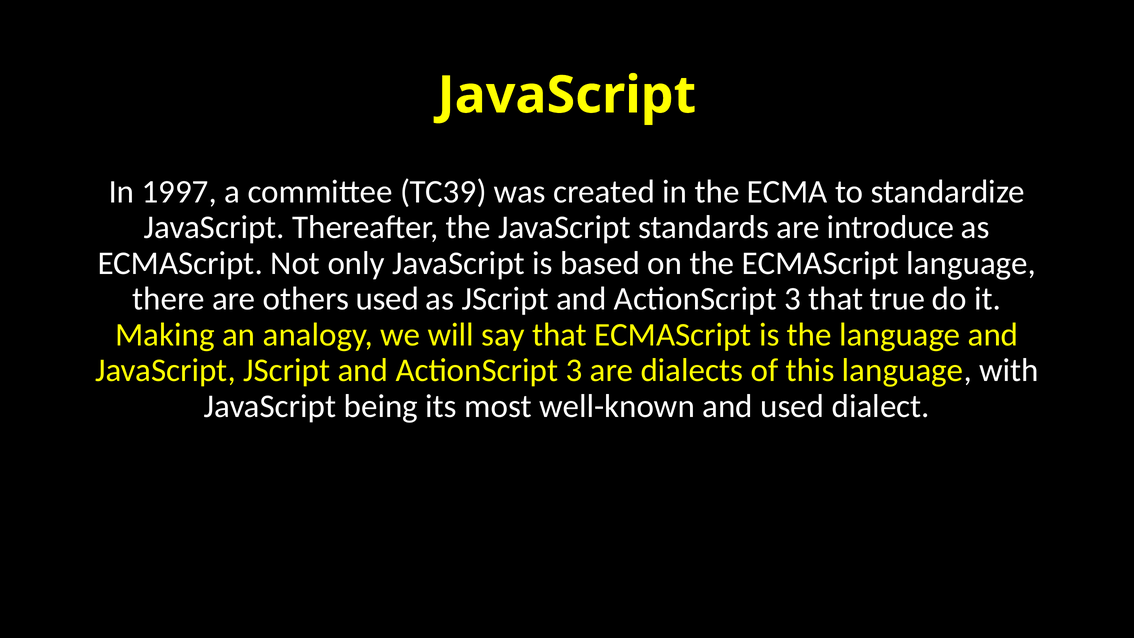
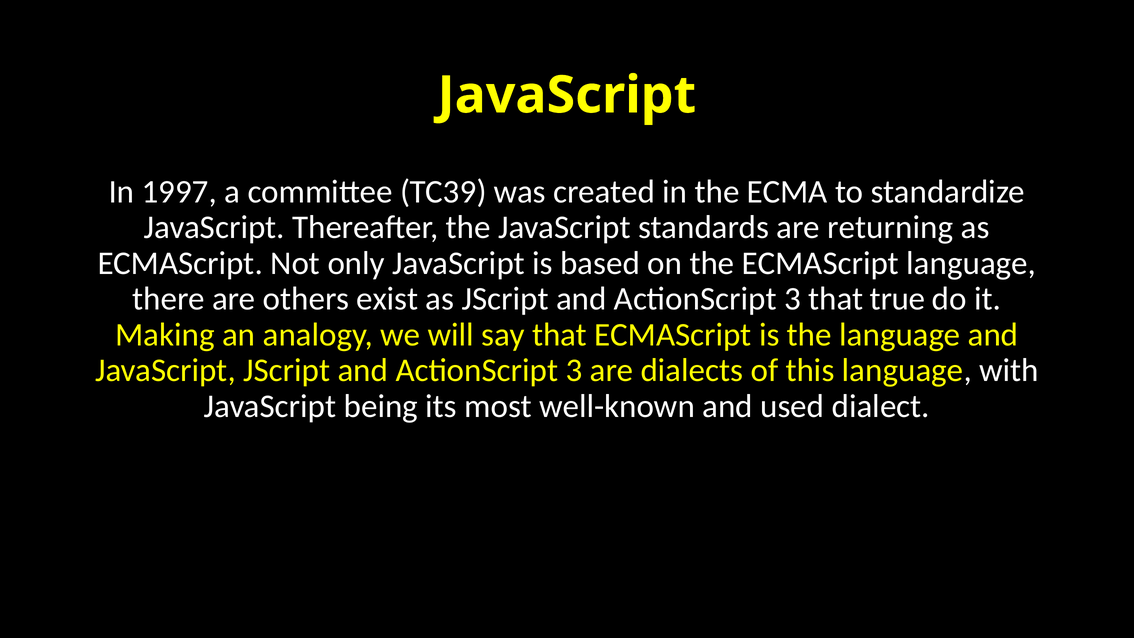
introduce: introduce -> returning
others used: used -> exist
